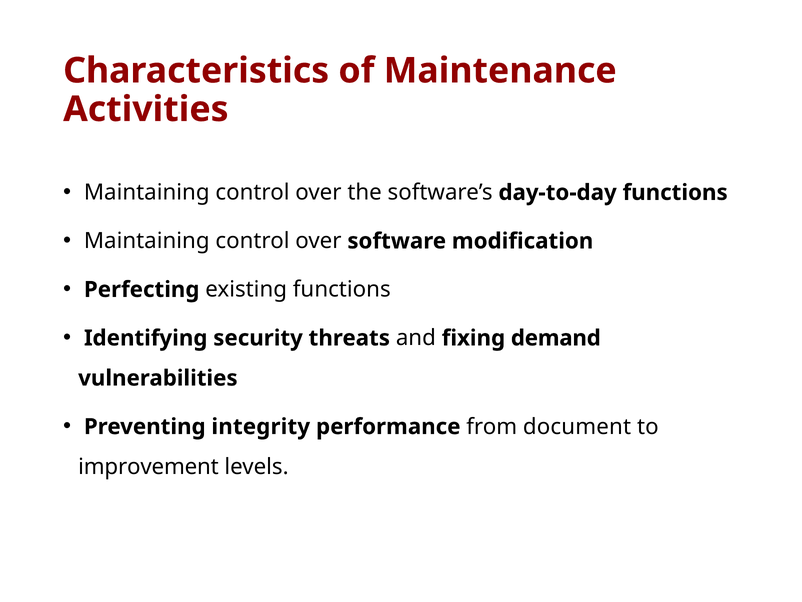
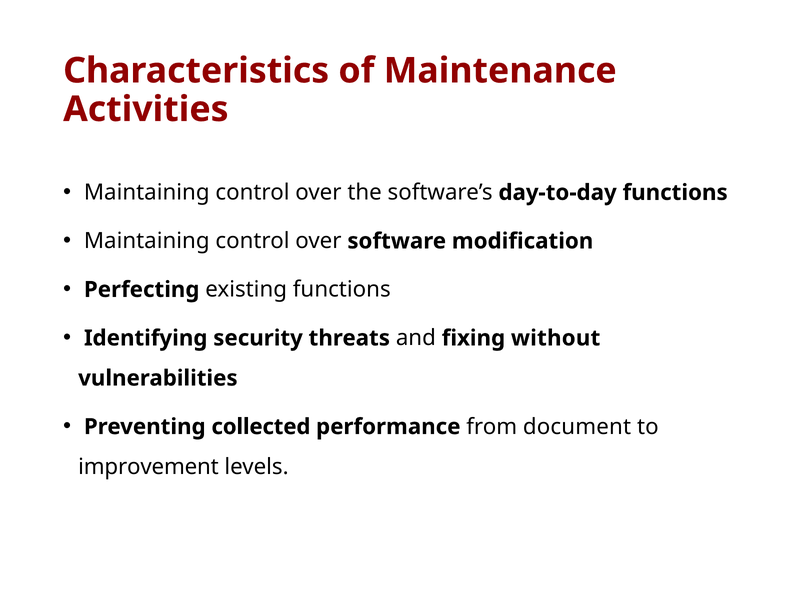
demand: demand -> without
integrity: integrity -> collected
